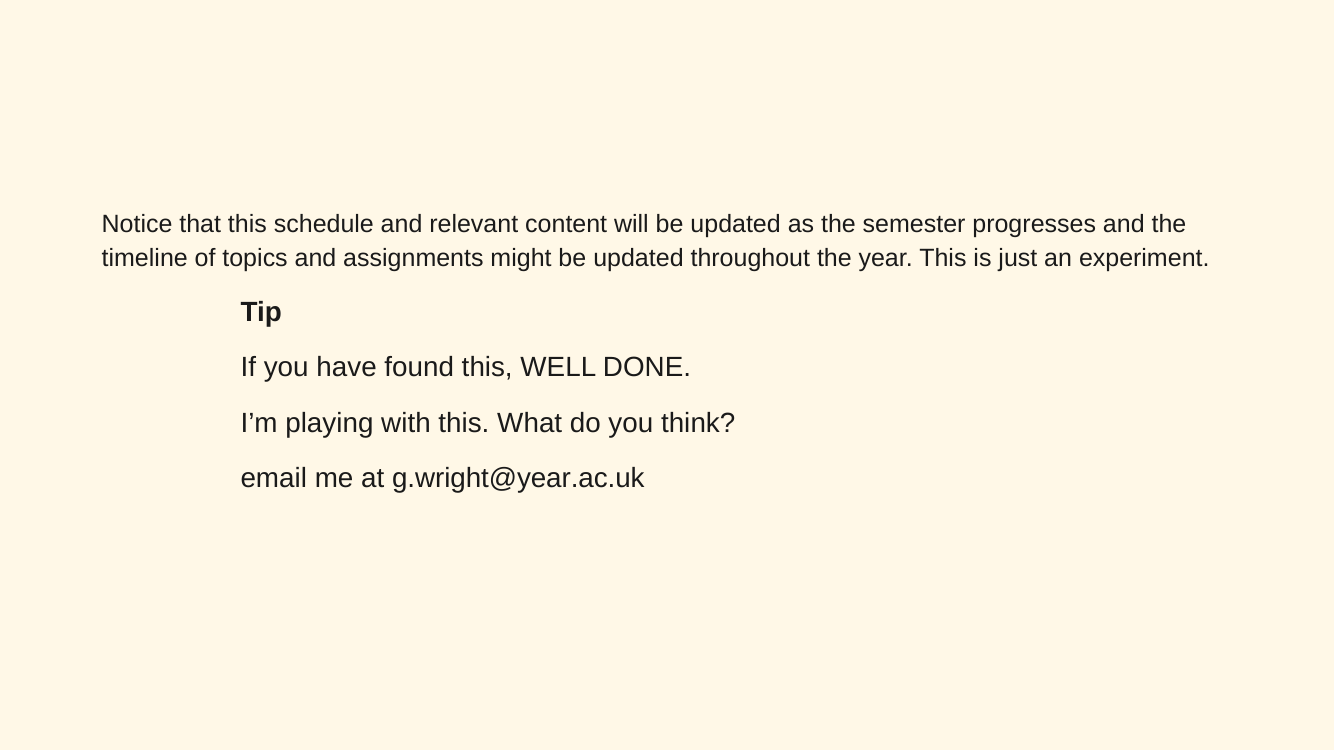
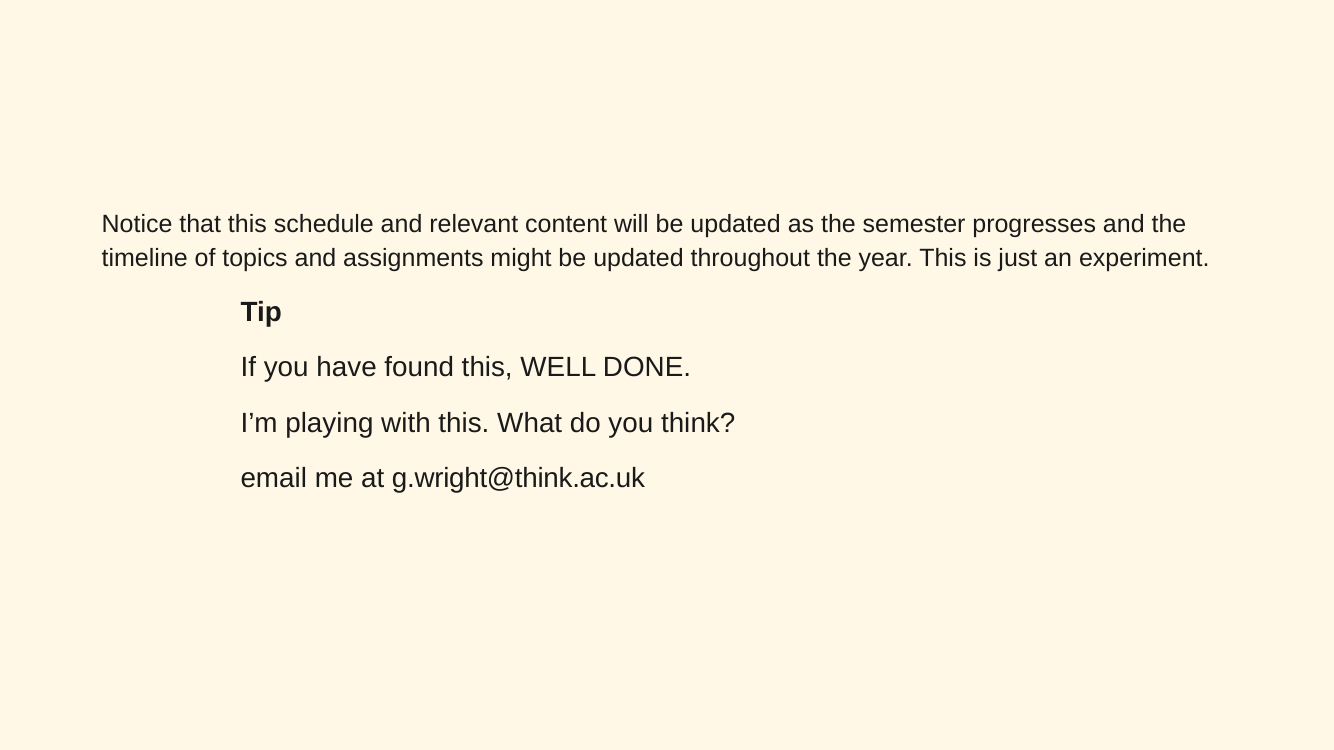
g.wright@year.ac.uk: g.wright@year.ac.uk -> g.wright@think.ac.uk
